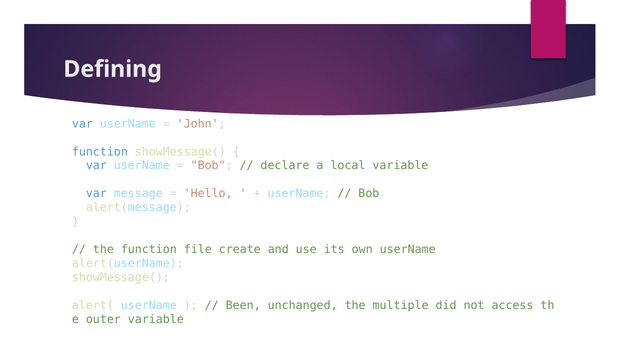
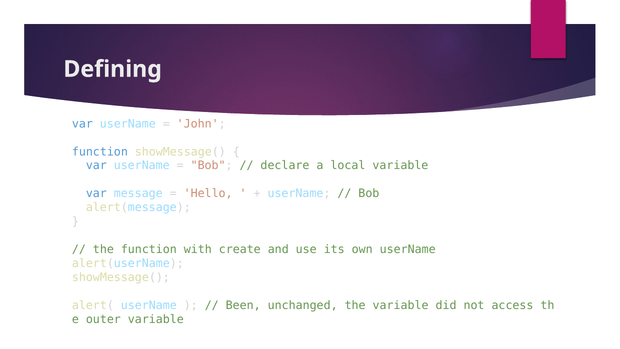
file: file -> with
the multiple: multiple -> variable
